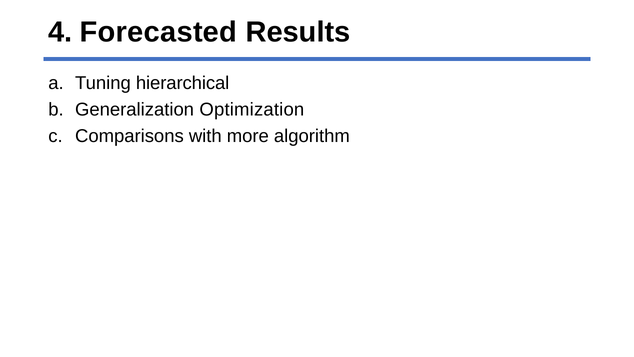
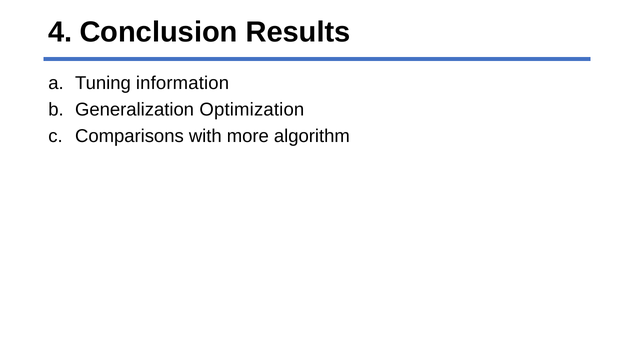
Forecasted: Forecasted -> Conclusion
hierarchical: hierarchical -> information
